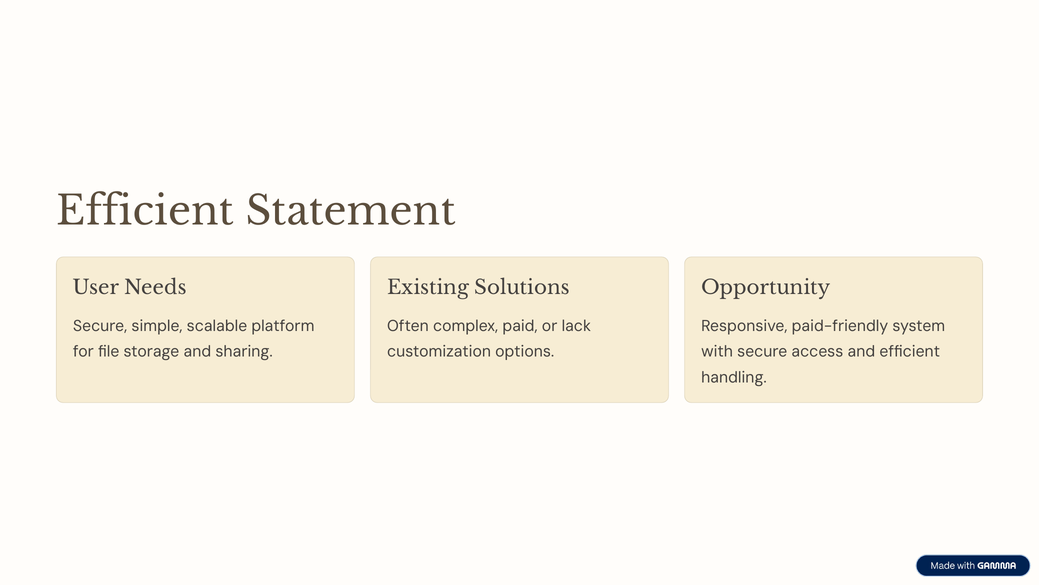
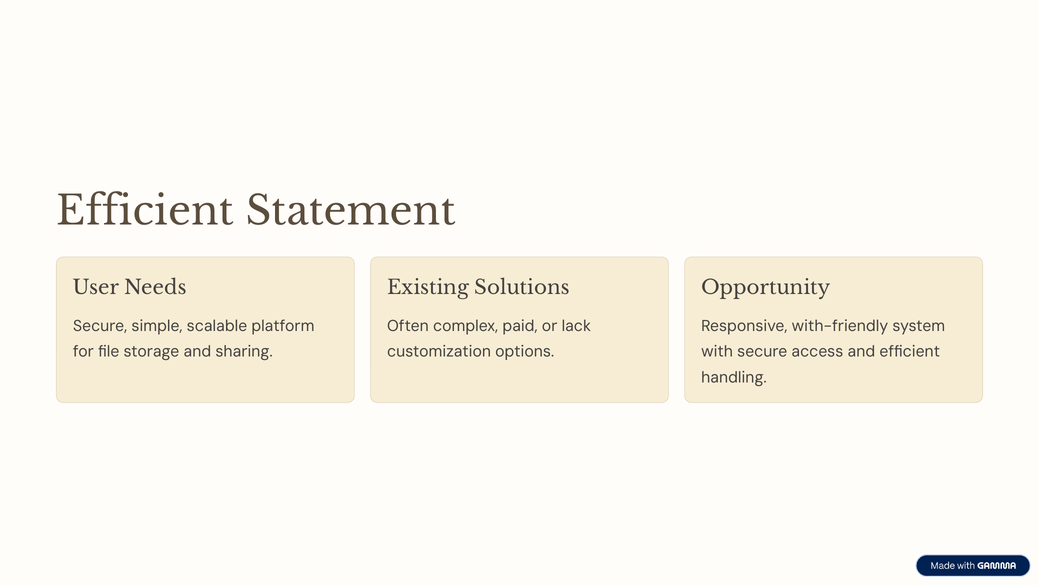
paid-friendly: paid-friendly -> with-friendly
